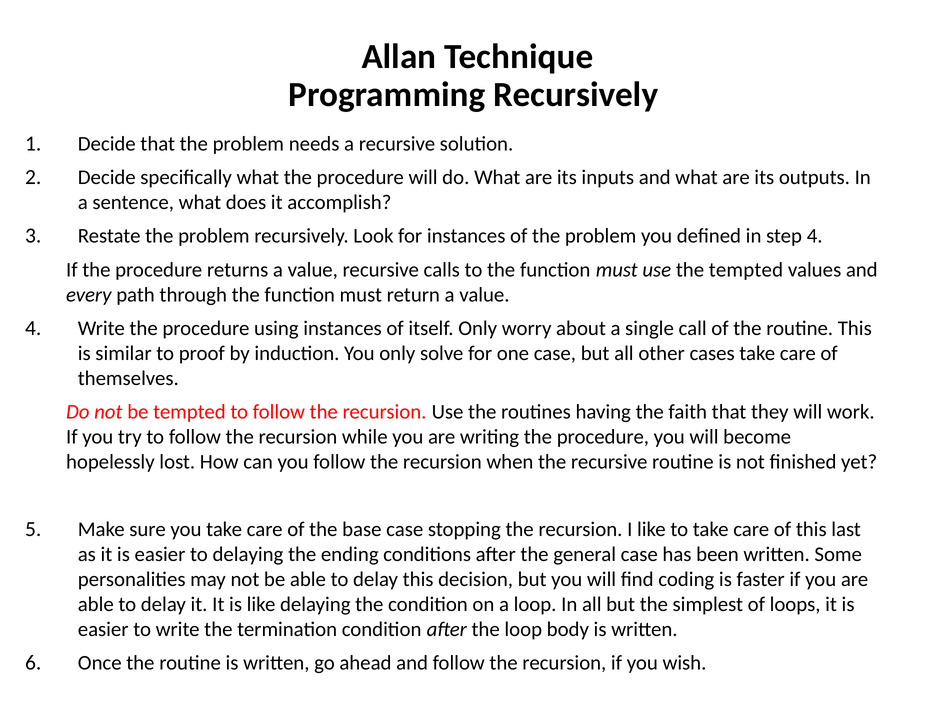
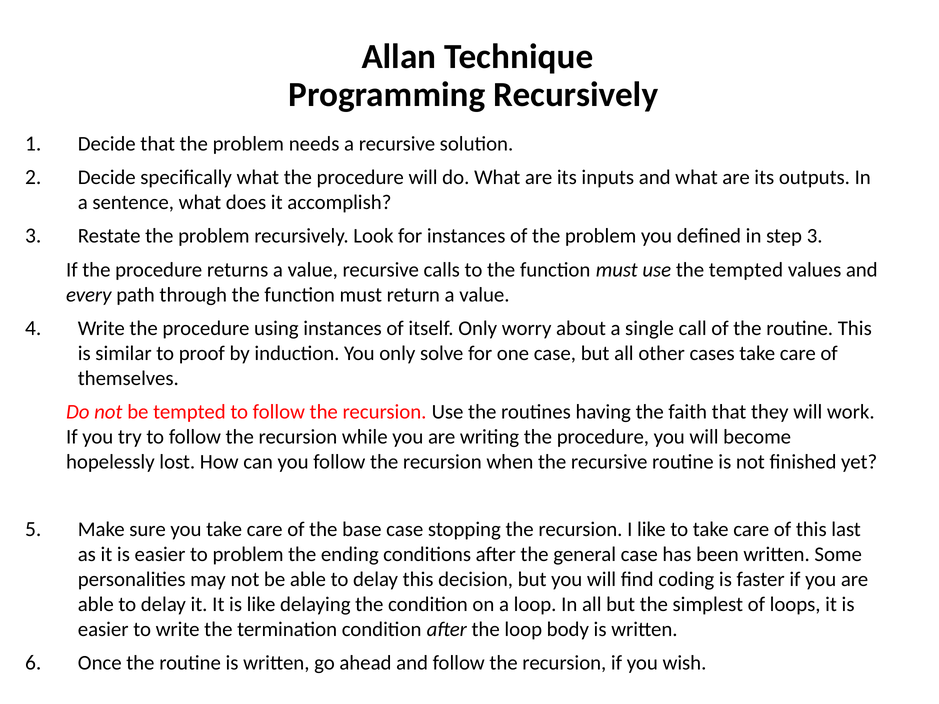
step 4: 4 -> 3
to delaying: delaying -> problem
